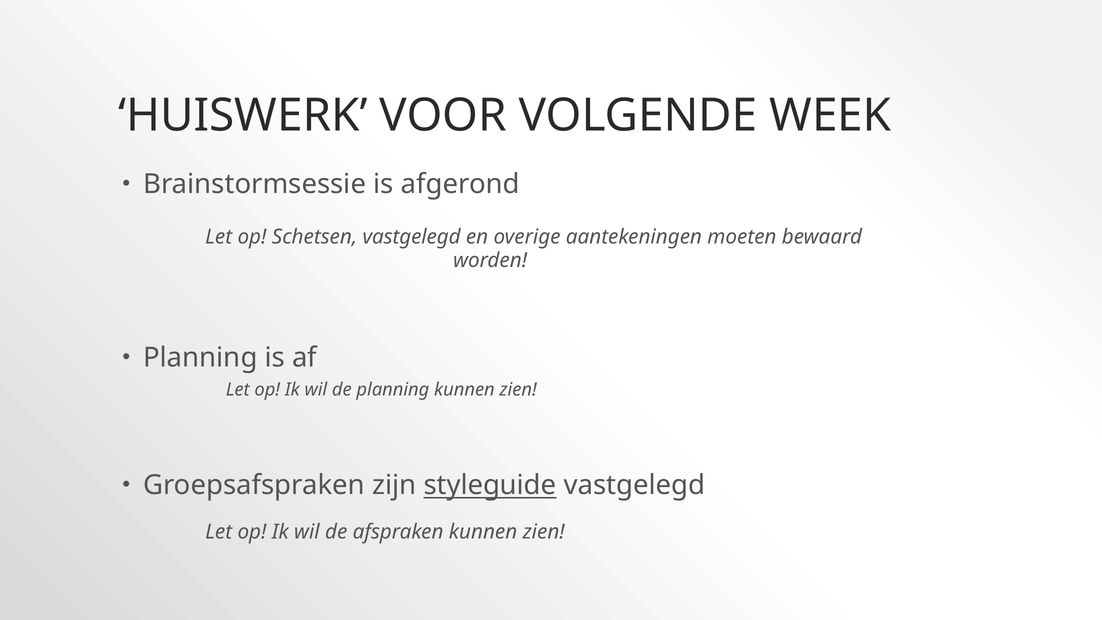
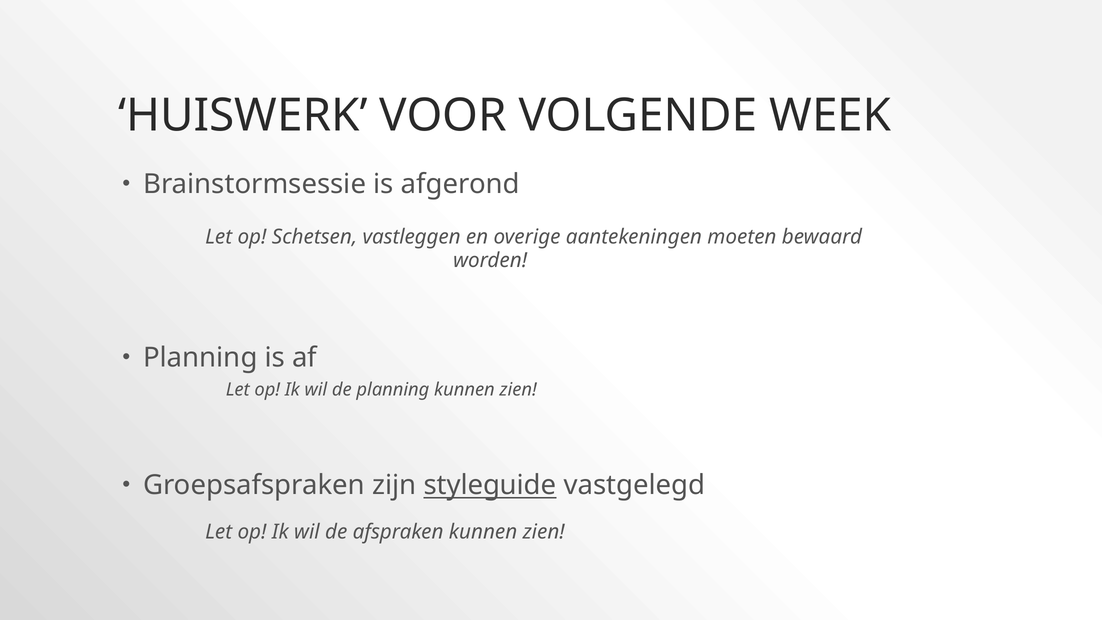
Schetsen vastgelegd: vastgelegd -> vastleggen
